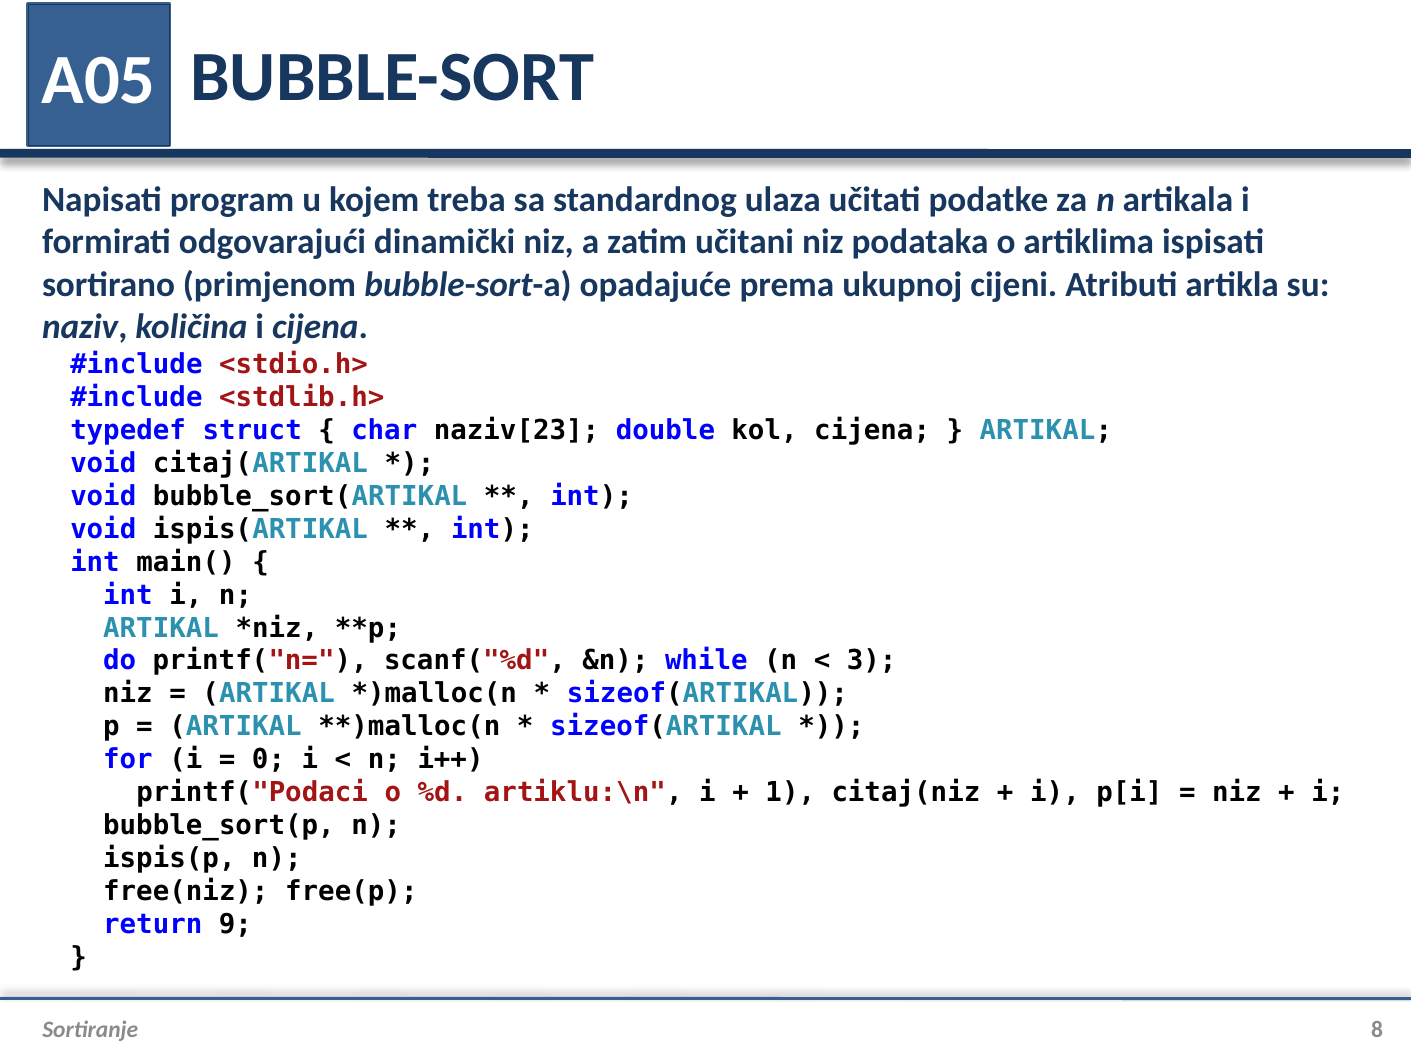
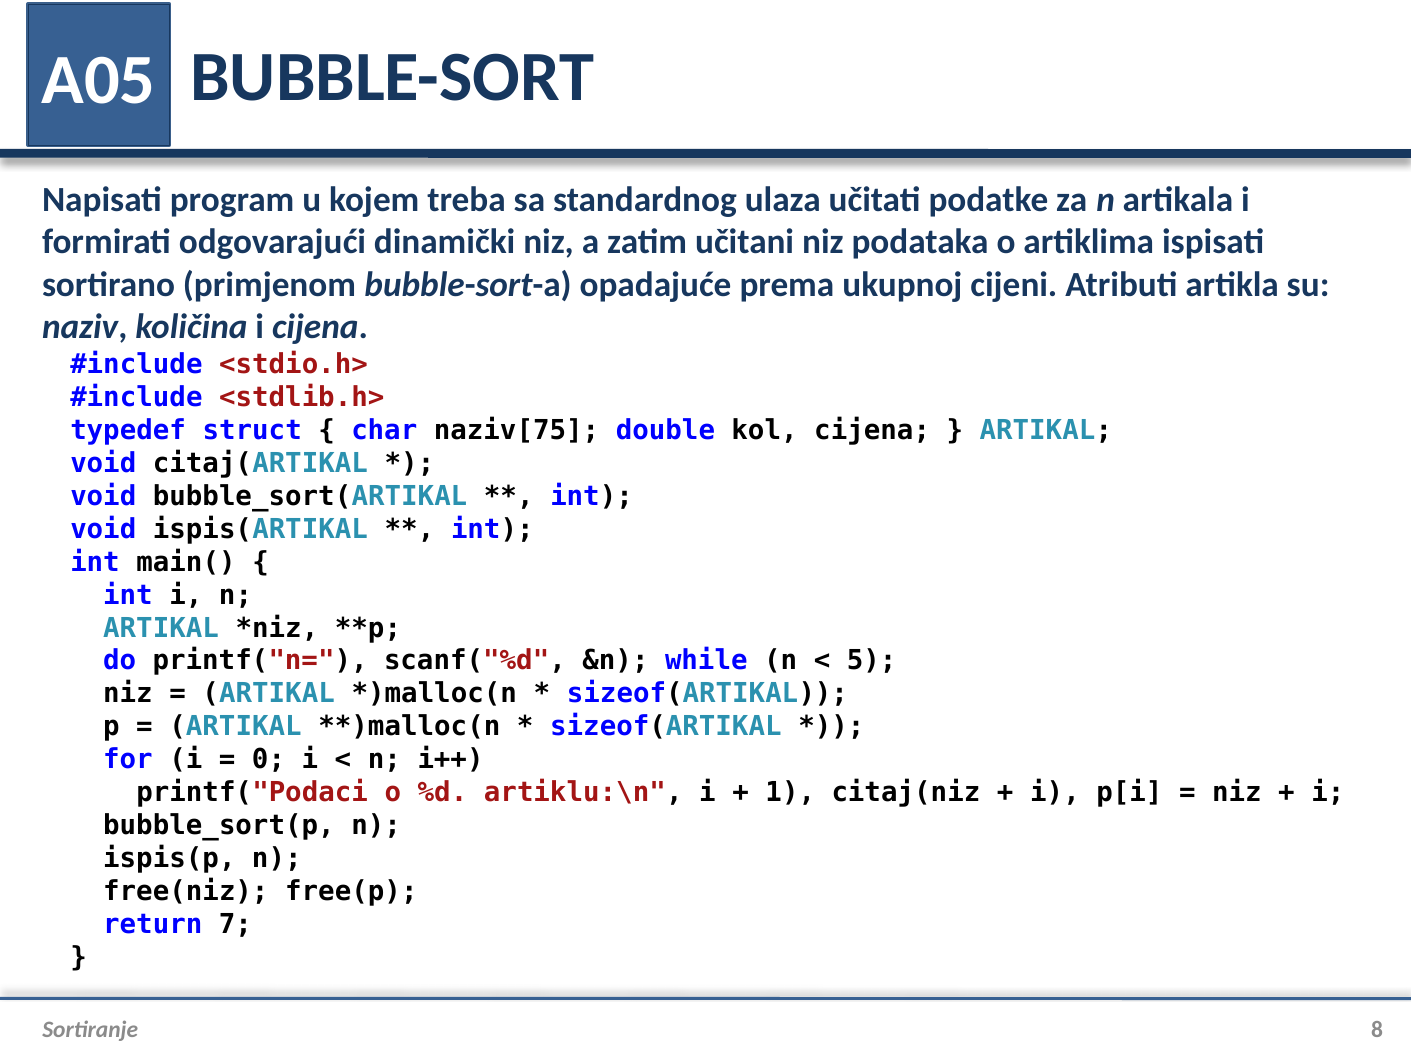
naziv[23: naziv[23 -> naziv[75
3: 3 -> 5
9: 9 -> 7
